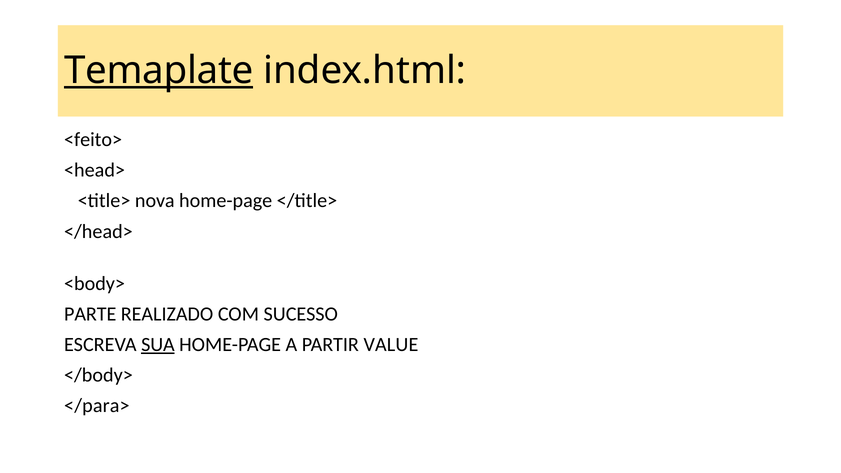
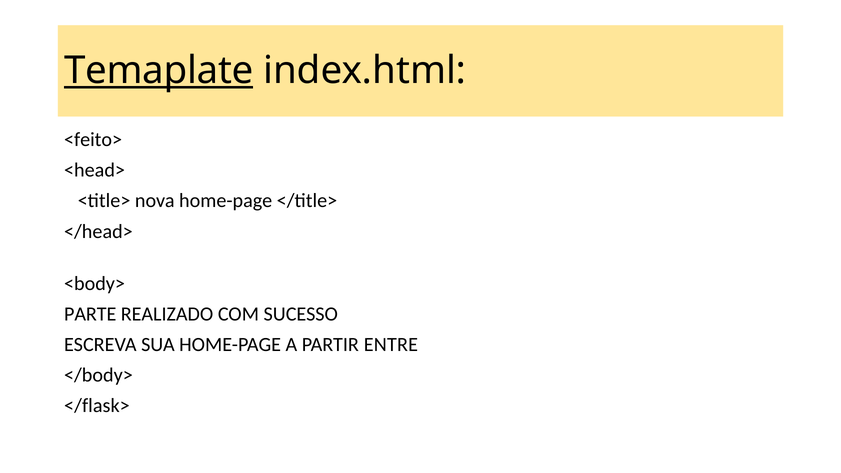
SUA underline: present -> none
VALUE: VALUE -> ENTRE
</para>: </para> -> </flask>
